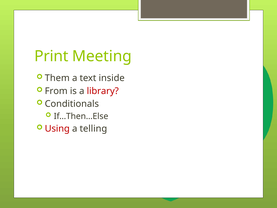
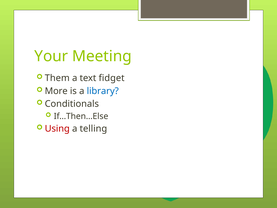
Print: Print -> Your
inside: inside -> fidget
From: From -> More
library colour: red -> blue
